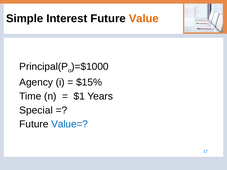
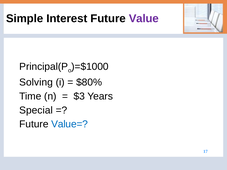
Value colour: orange -> purple
Agency: Agency -> Solving
$15%: $15% -> $80%
$1: $1 -> $3
